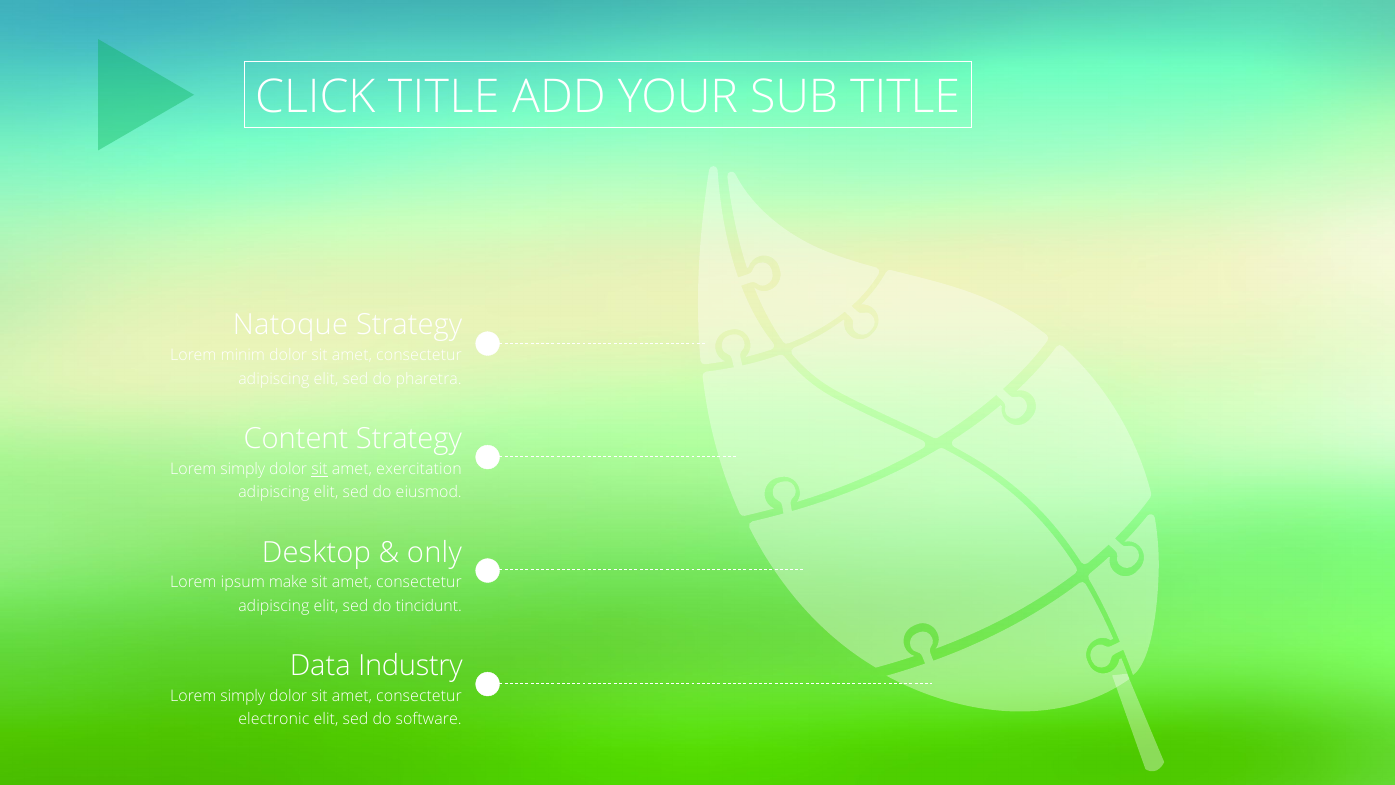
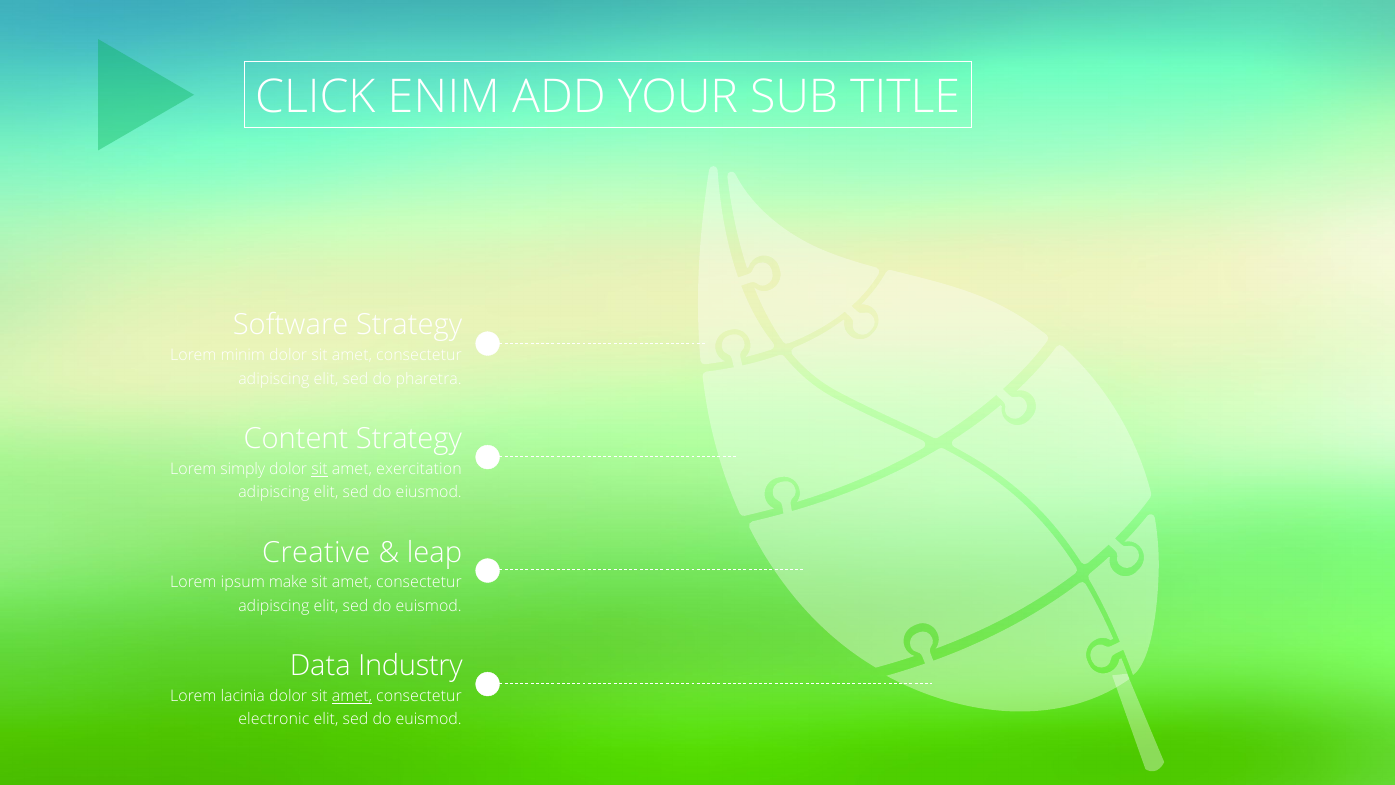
CLICK TITLE: TITLE -> ENIM
Natoque: Natoque -> Software
Desktop: Desktop -> Creative
only: only -> leap
tincidunt at (429, 605): tincidunt -> euismod
simply at (243, 696): simply -> lacinia
amet at (352, 696) underline: none -> present
software at (429, 719): software -> euismod
